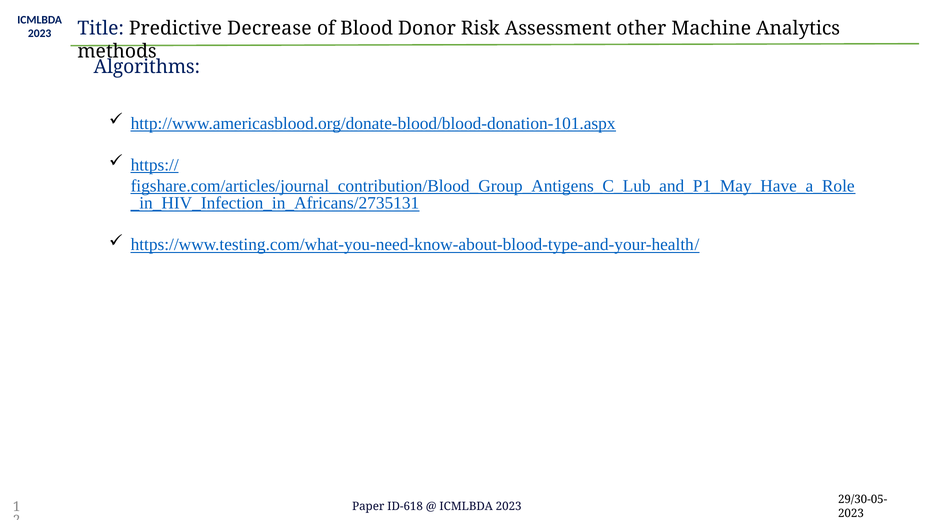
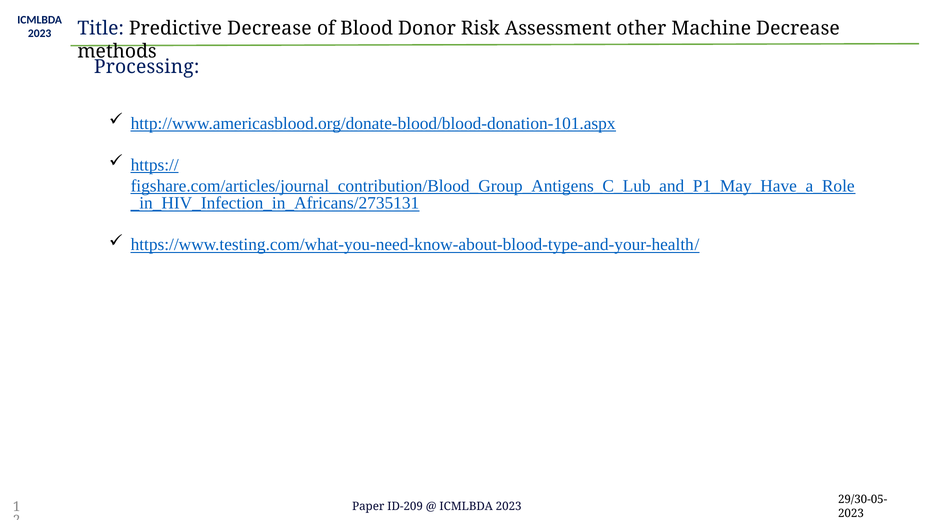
Machine Analytics: Analytics -> Decrease
Algorithms: Algorithms -> Processing
ID-618: ID-618 -> ID-209
